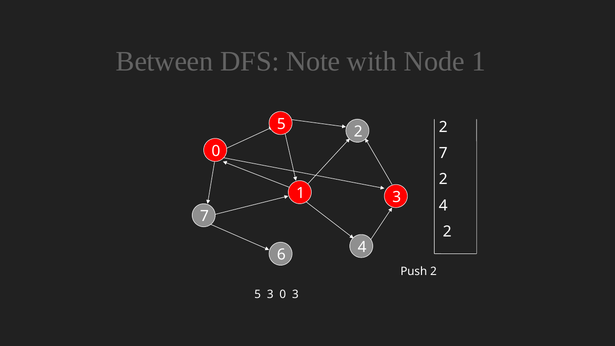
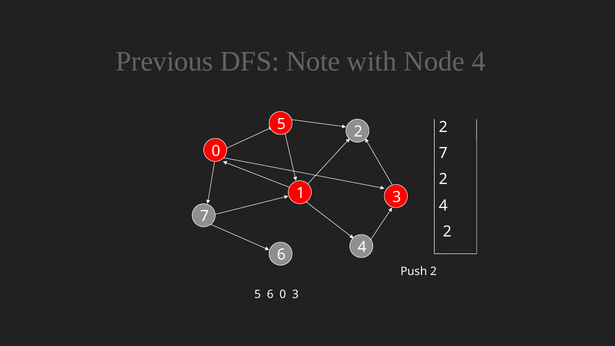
Between: Between -> Previous
Node 1: 1 -> 4
5 3: 3 -> 6
